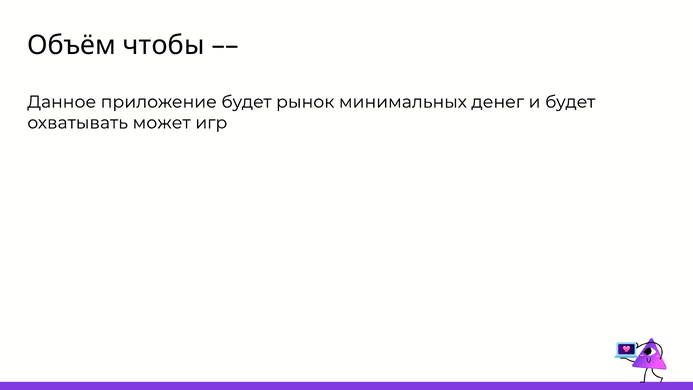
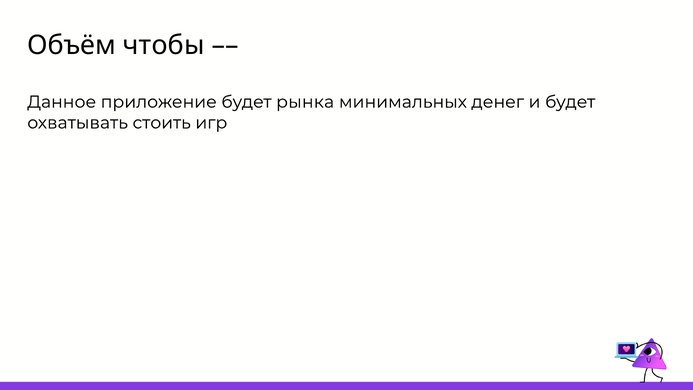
рынок: рынок -> рынка
может: может -> стоить
